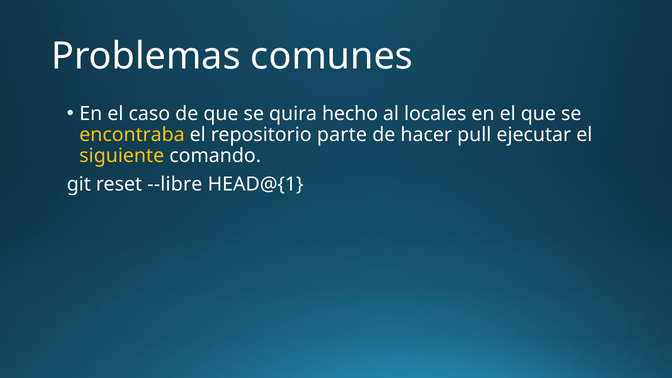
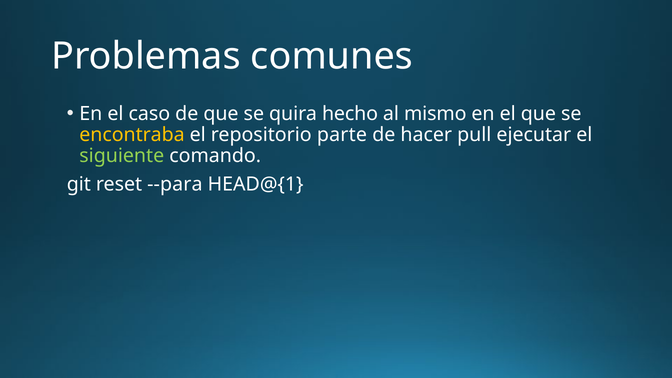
locales: locales -> mismo
siguiente colour: yellow -> light green
--libre: --libre -> --para
